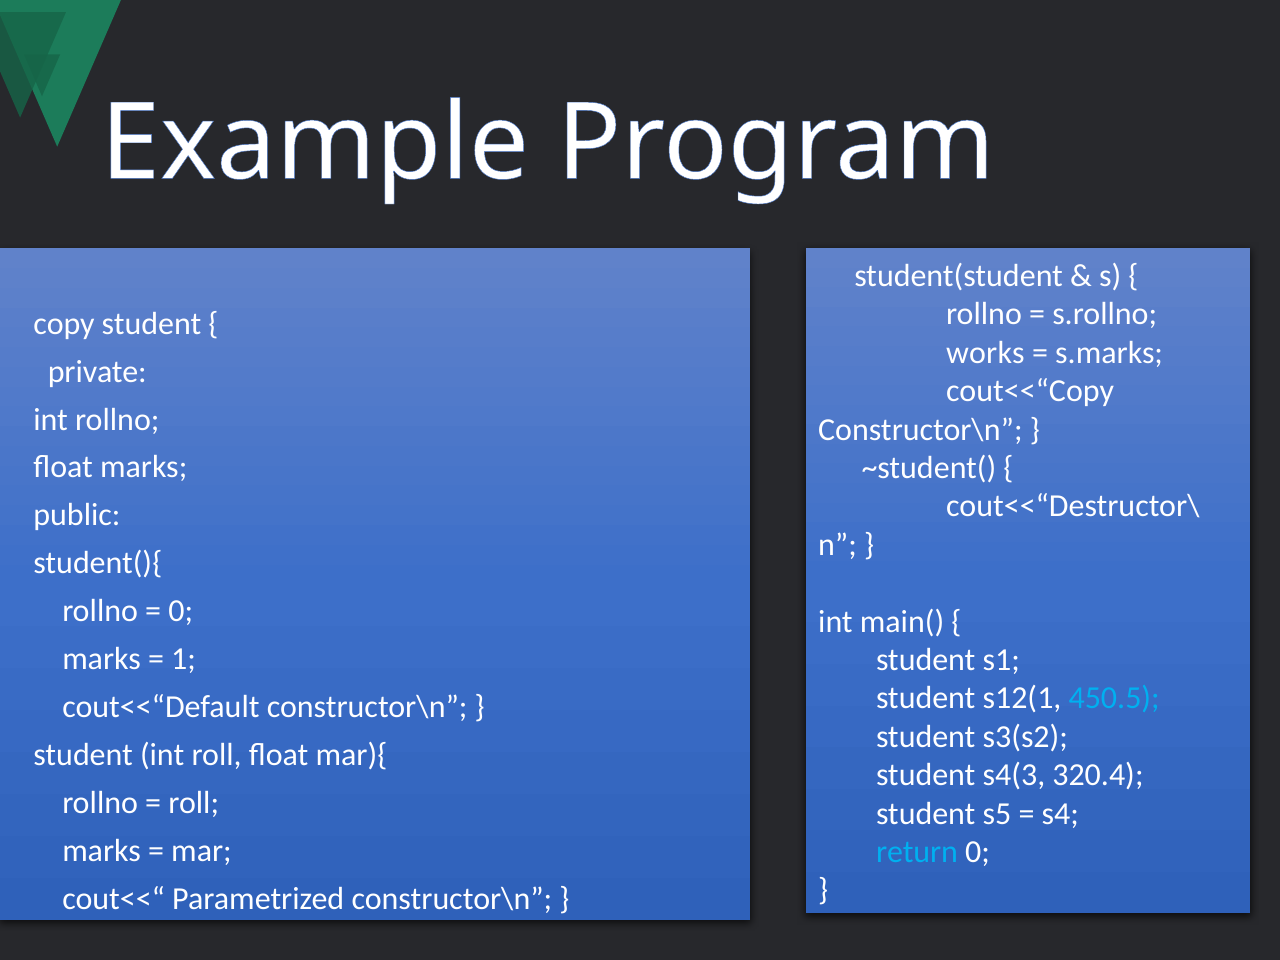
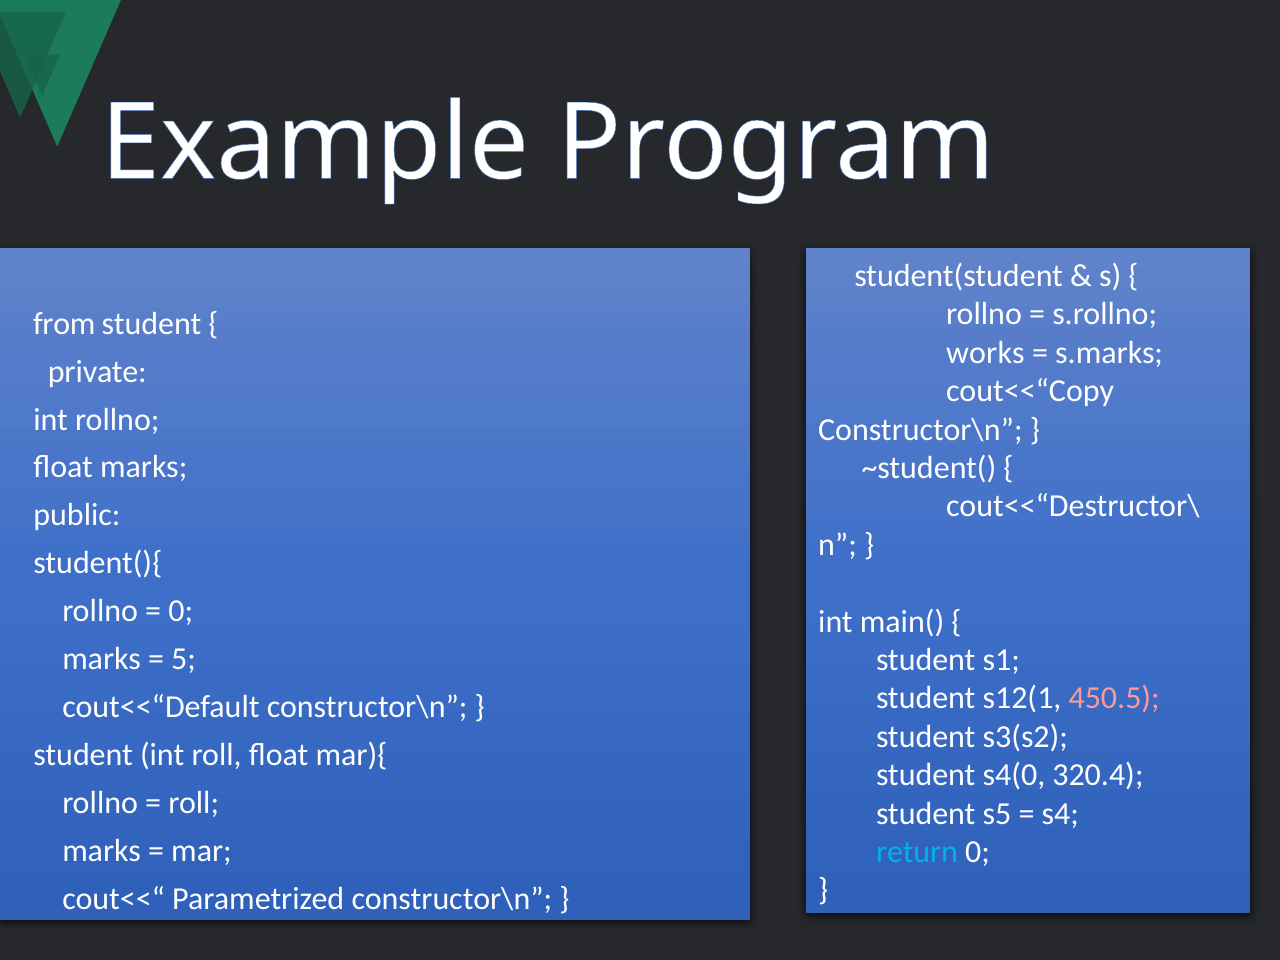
copy: copy -> from
1: 1 -> 5
450.5 colour: light blue -> pink
s4(3: s4(3 -> s4(0
